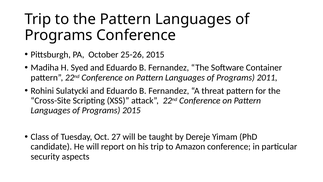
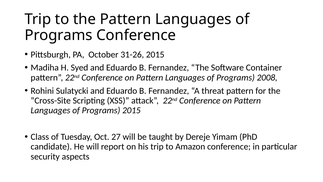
25-26: 25-26 -> 31-26
2011: 2011 -> 2008
